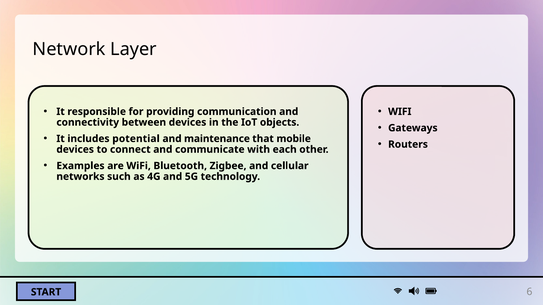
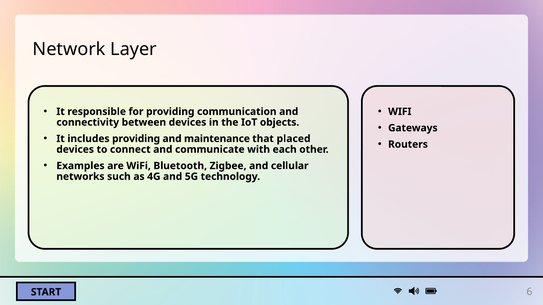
includes potential: potential -> providing
mobile: mobile -> placed
